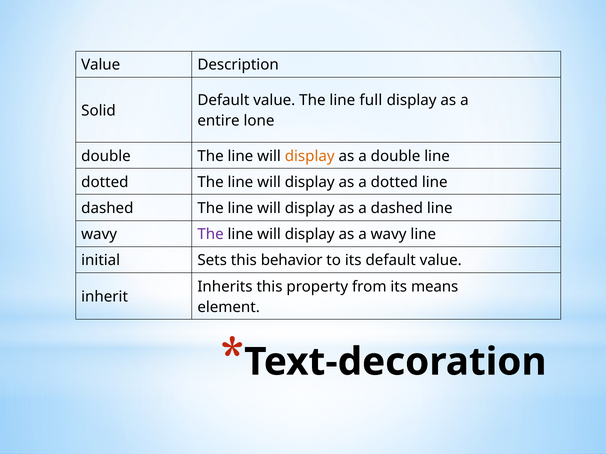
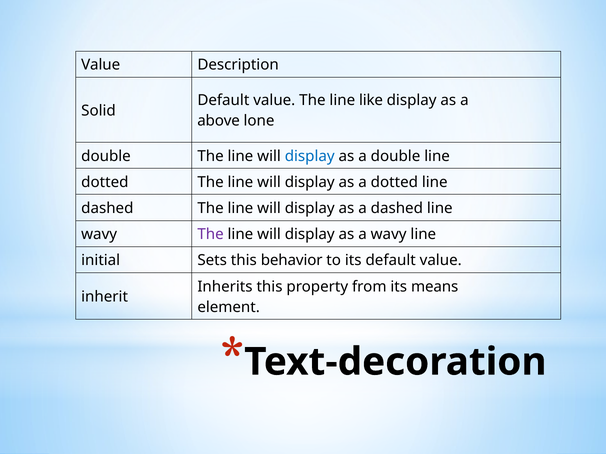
full: full -> like
entire: entire -> above
display at (310, 156) colour: orange -> blue
